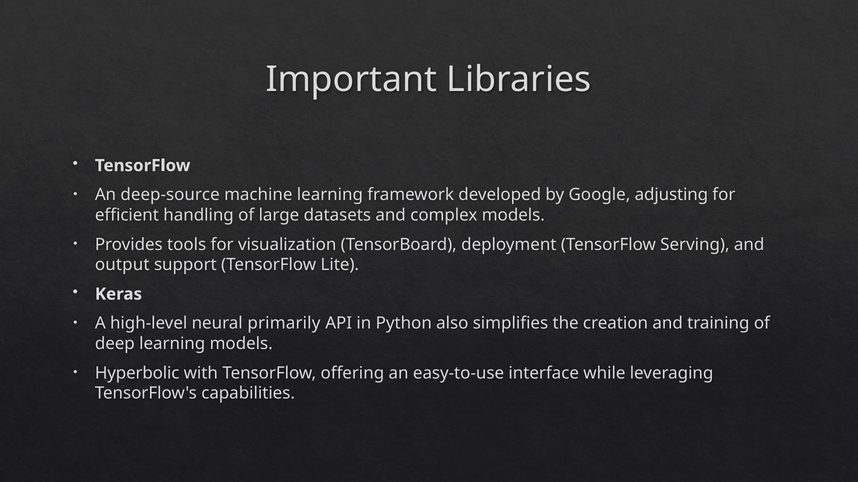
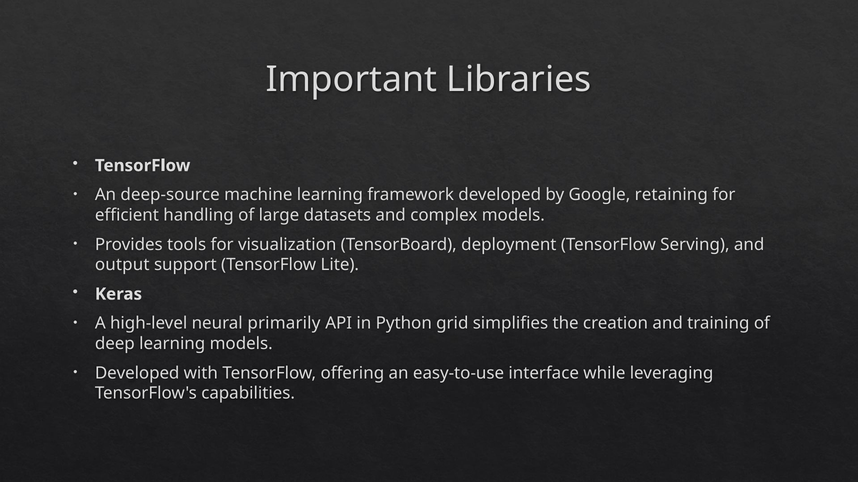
adjusting: adjusting -> retaining
also: also -> grid
Hyperbolic at (137, 373): Hyperbolic -> Developed
